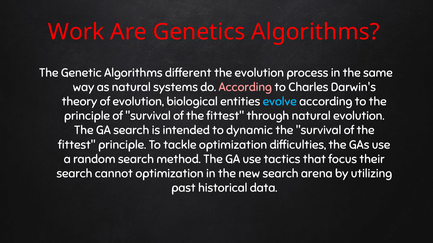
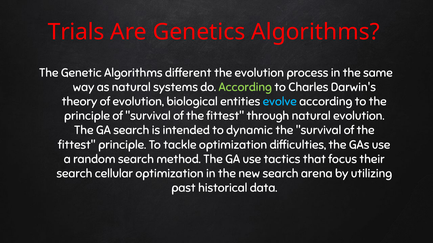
Work: Work -> Trials
According at (245, 87) colour: pink -> light green
cannot: cannot -> cellular
